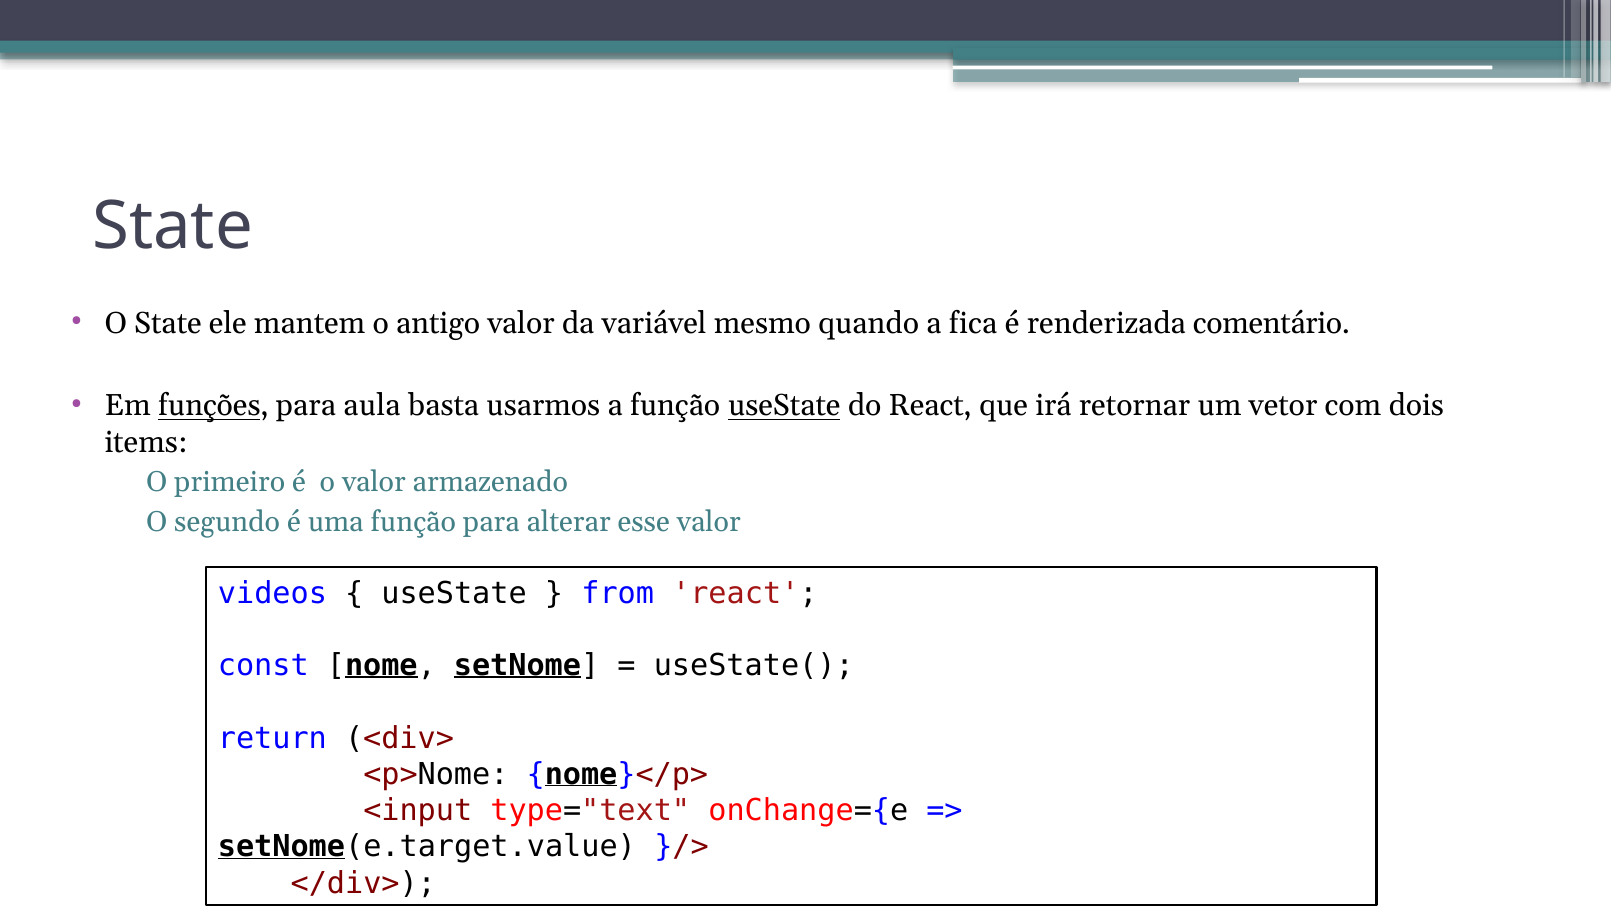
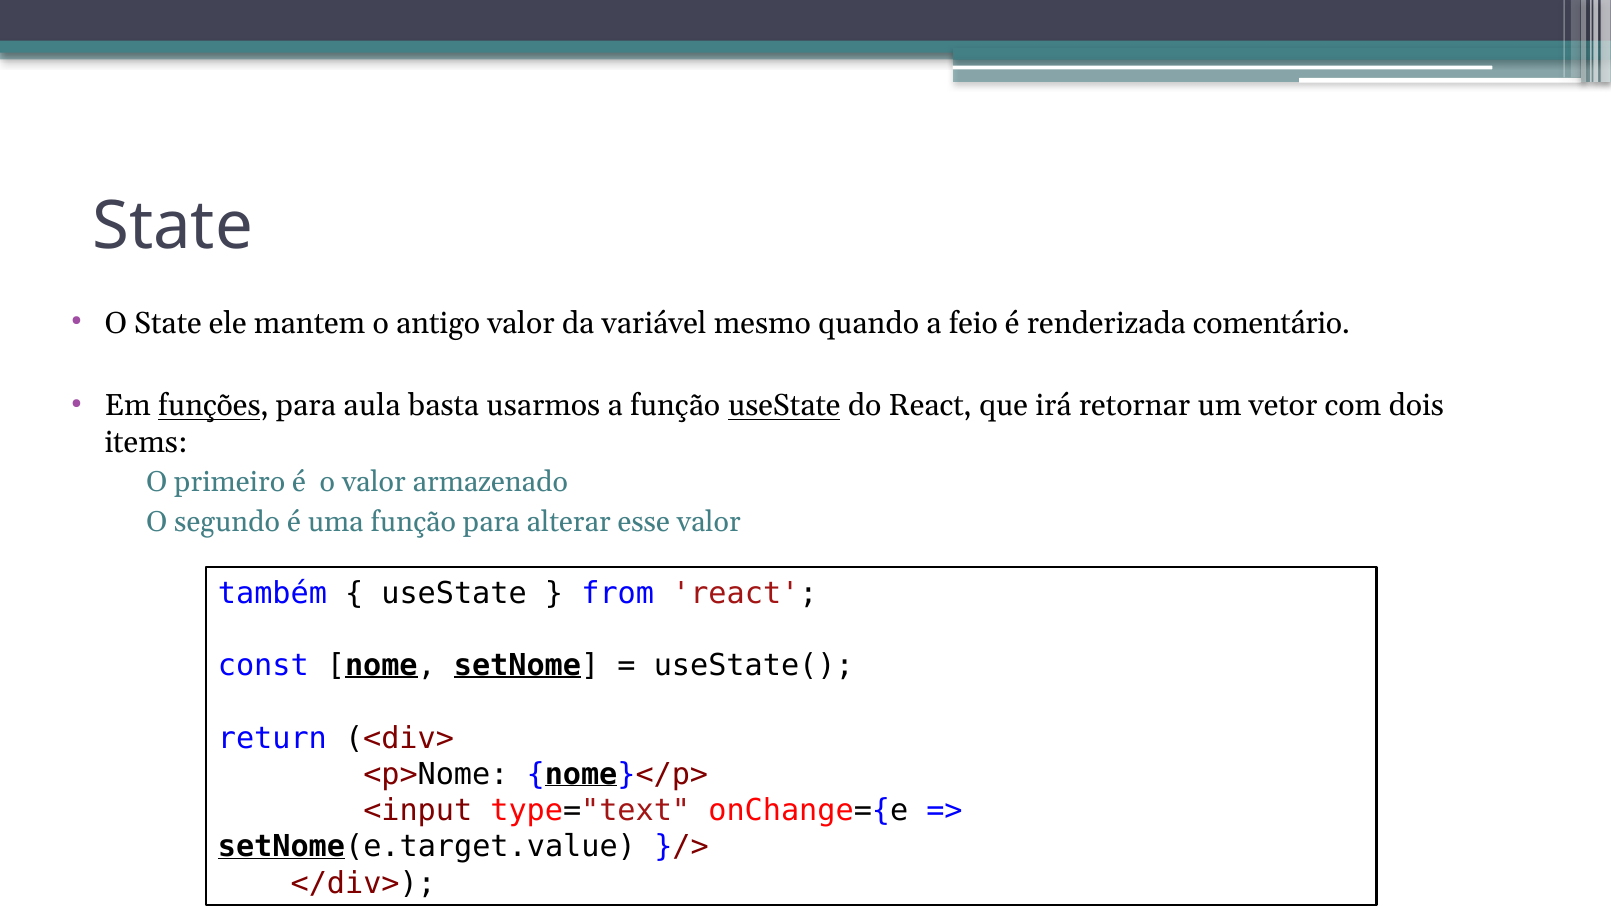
fica: fica -> feio
videos: videos -> também
